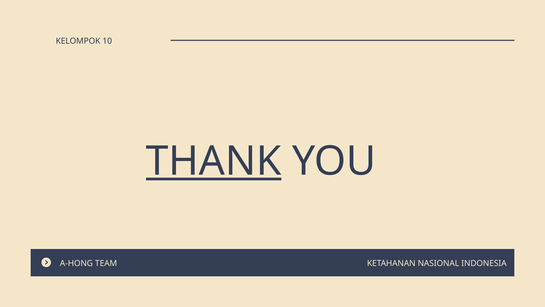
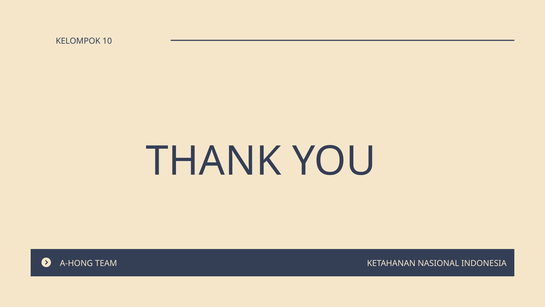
THANK underline: present -> none
